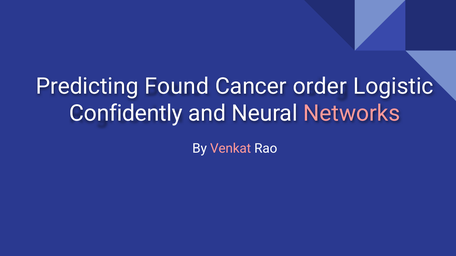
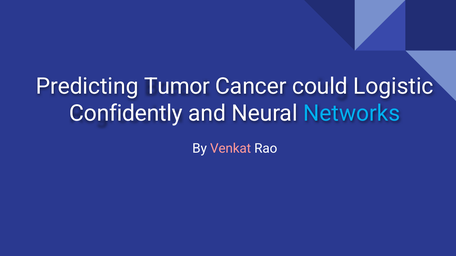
Found: Found -> Tumor
order: order -> could
Networks colour: pink -> light blue
